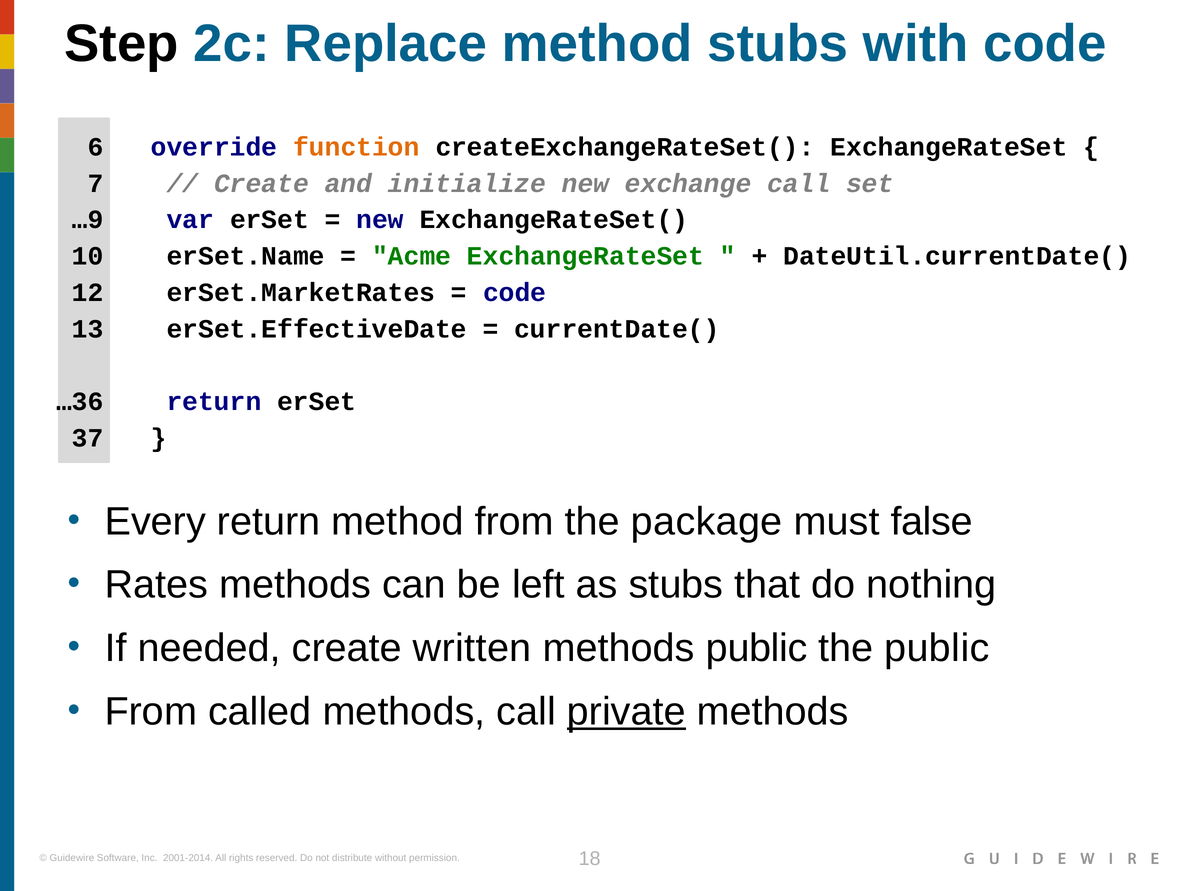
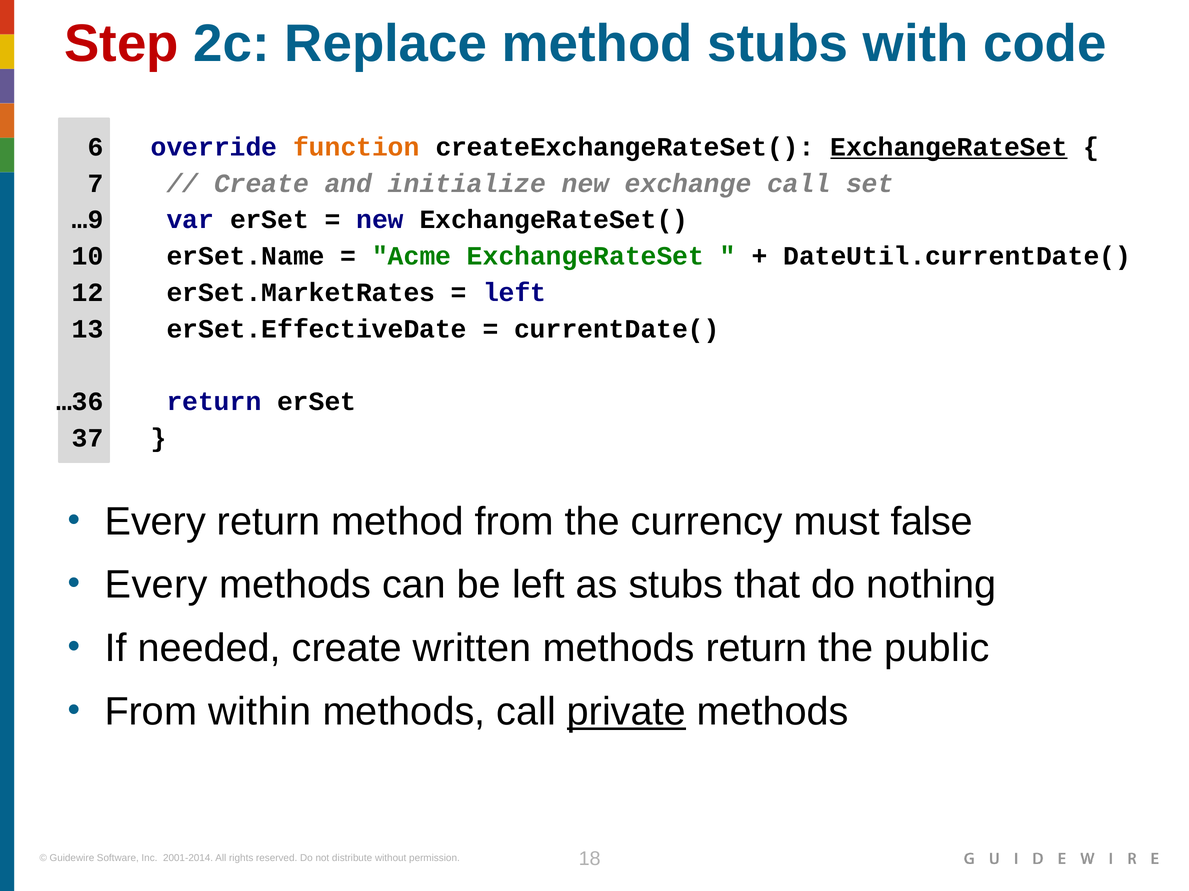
Step colour: black -> red
ExchangeRateSet at (949, 147) underline: none -> present
code at (515, 293): code -> left
package: package -> currency
Rates at (156, 585): Rates -> Every
methods public: public -> return
called: called -> within
